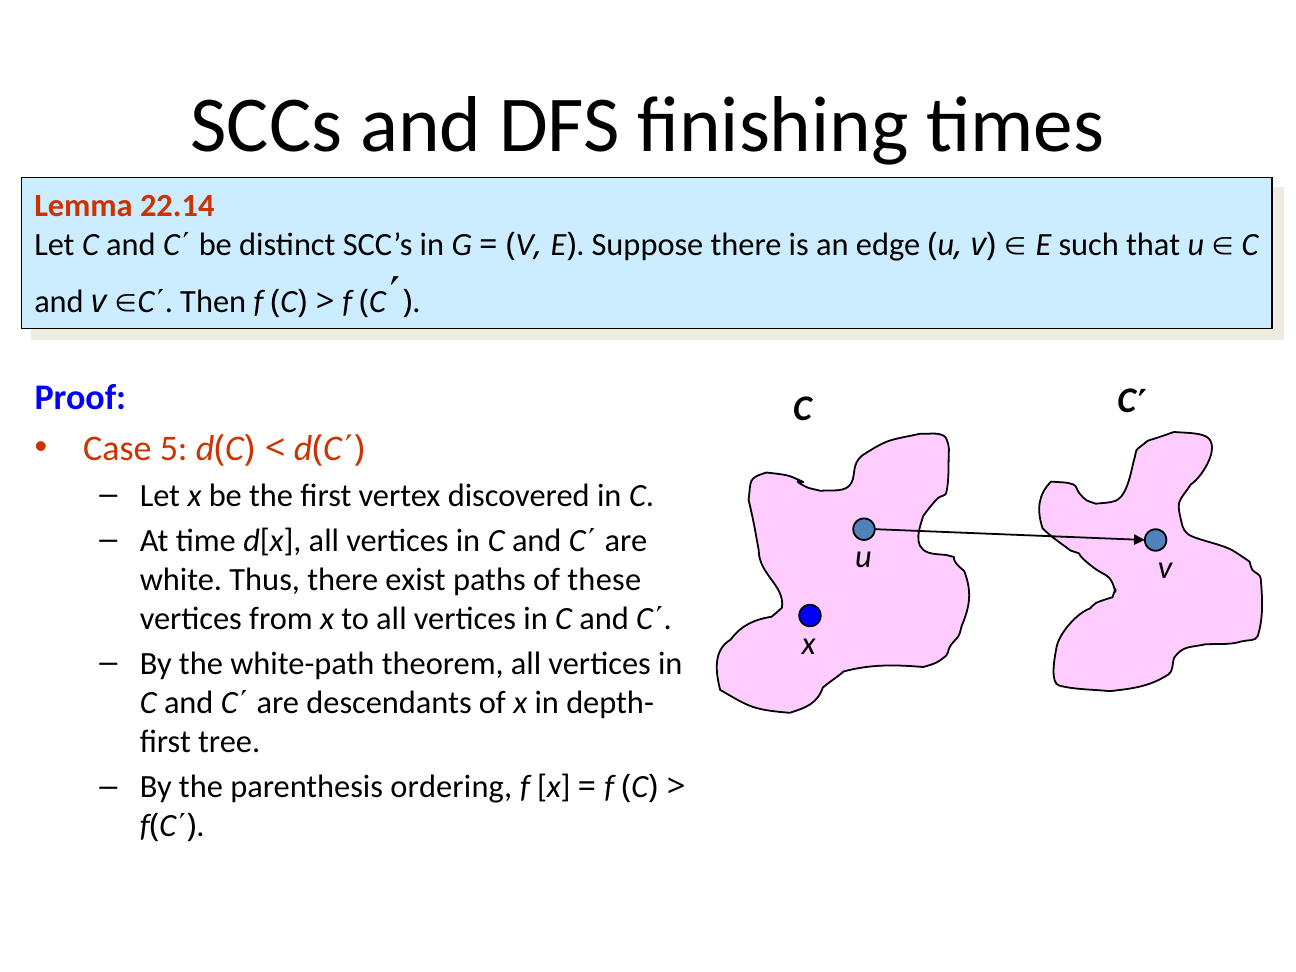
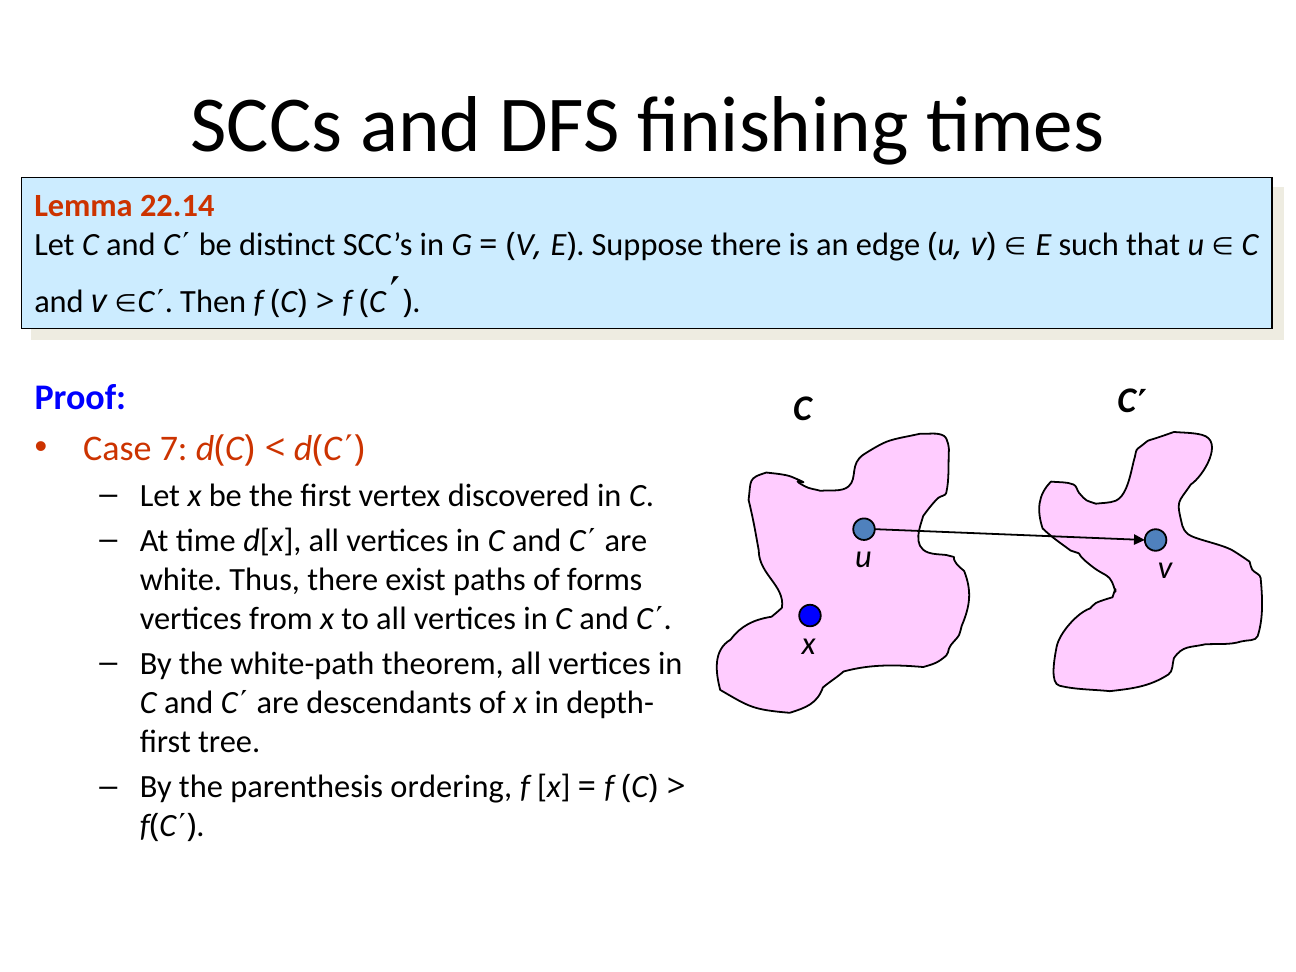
5: 5 -> 7
these: these -> forms
